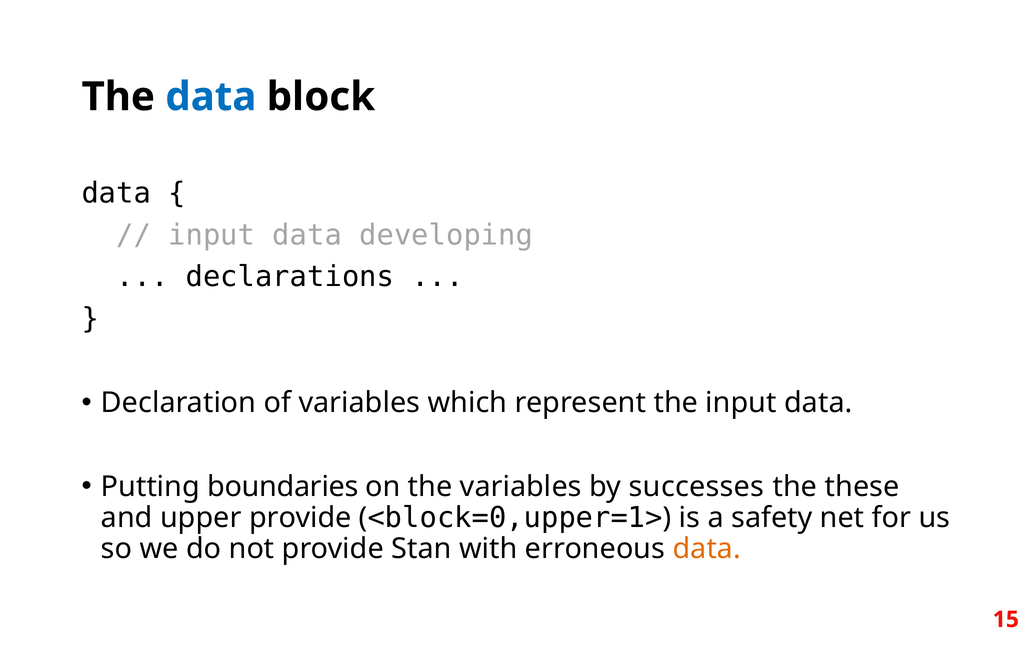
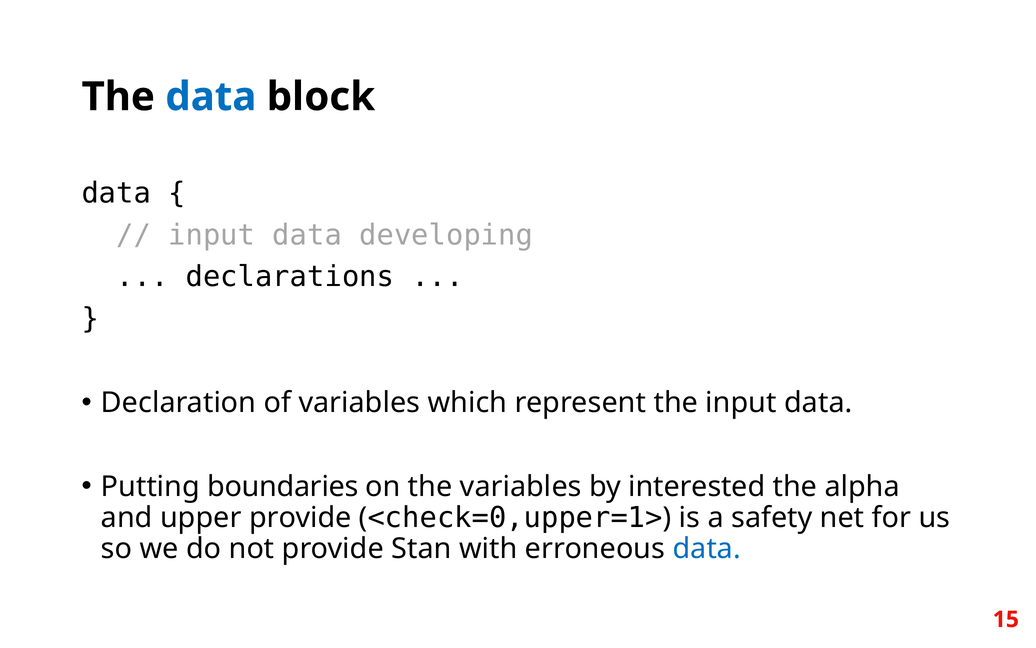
successes: successes -> interested
these: these -> alpha
<block=0,upper=1>: <block=0,upper=1> -> <check=0,upper=1>
data at (707, 548) colour: orange -> blue
